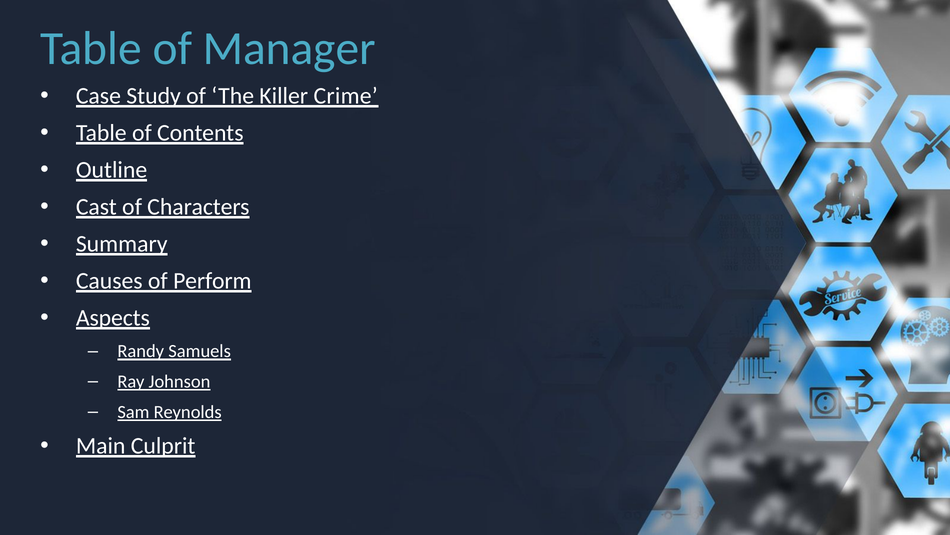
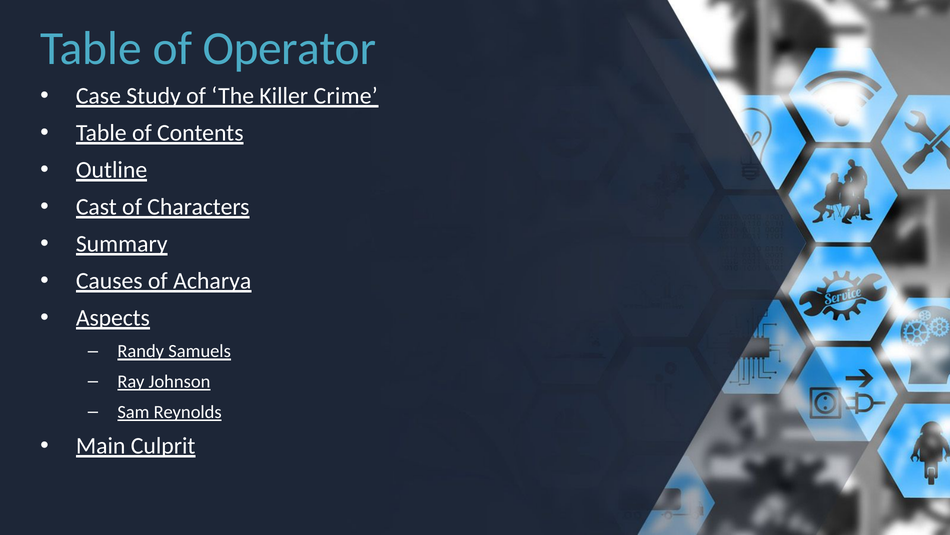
Manager: Manager -> Operator
Perform: Perform -> Acharya
